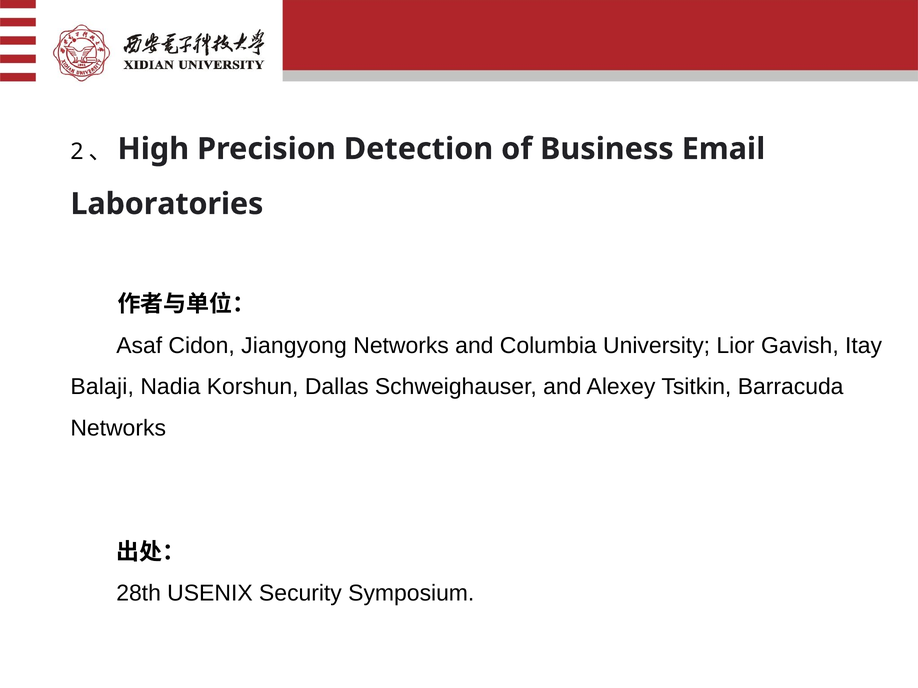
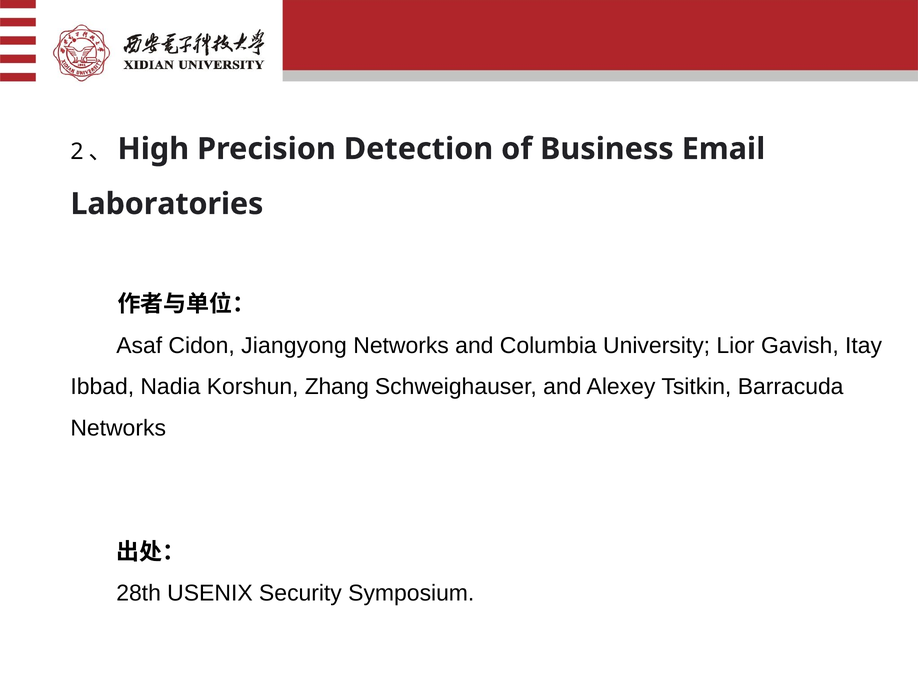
Balaji: Balaji -> Ibbad
Dallas: Dallas -> Zhang
